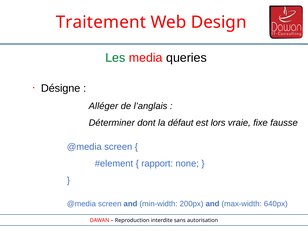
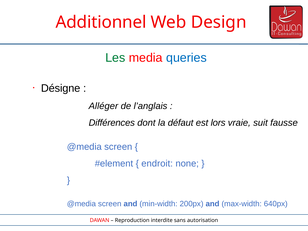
Traitement: Traitement -> Additionnel
queries colour: black -> blue
Déterminer: Déterminer -> Différences
fixe: fixe -> suit
rapport: rapport -> endroit
